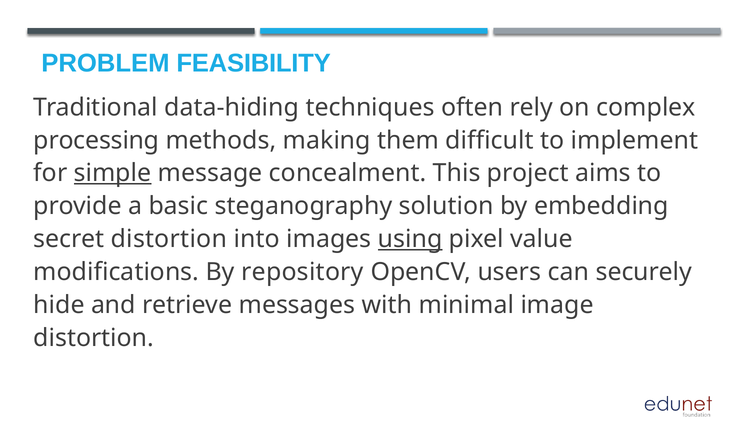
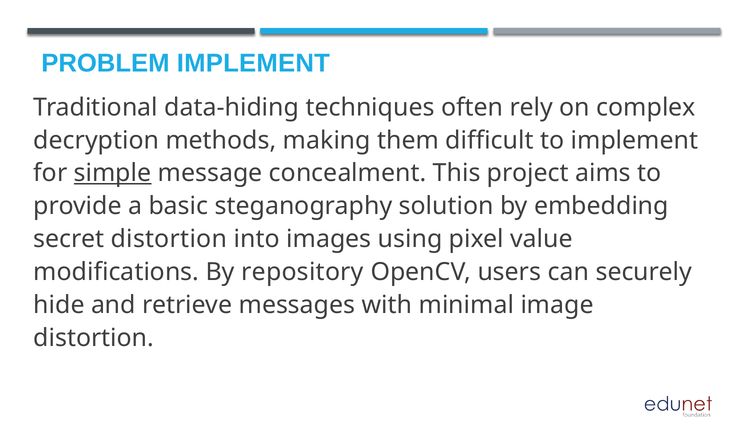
PROBLEM FEASIBILITY: FEASIBILITY -> IMPLEMENT
processing: processing -> decryption
using underline: present -> none
